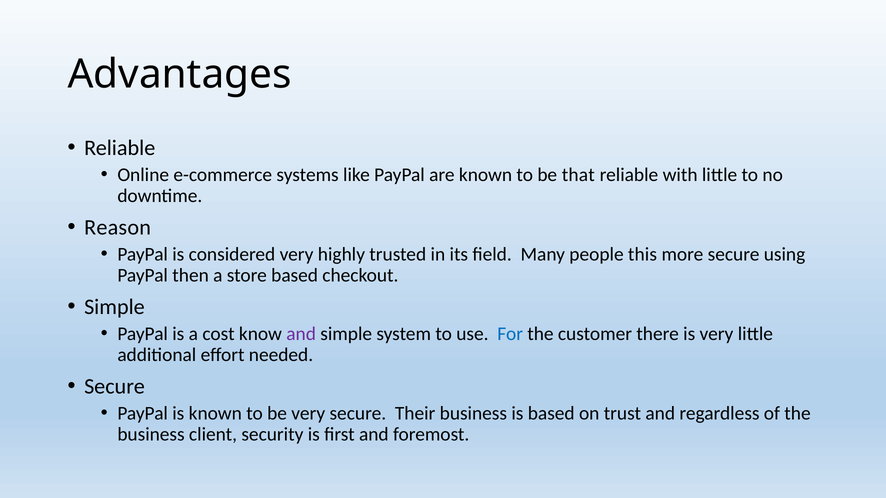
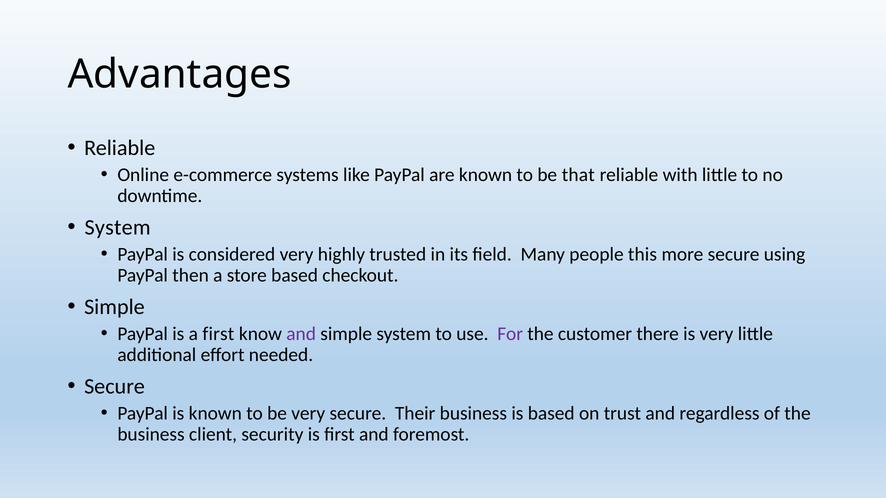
Reason at (118, 227): Reason -> System
a cost: cost -> first
For colour: blue -> purple
